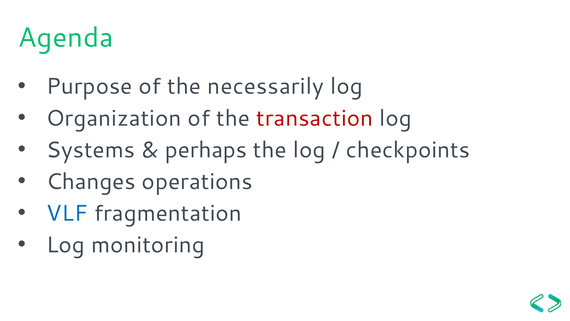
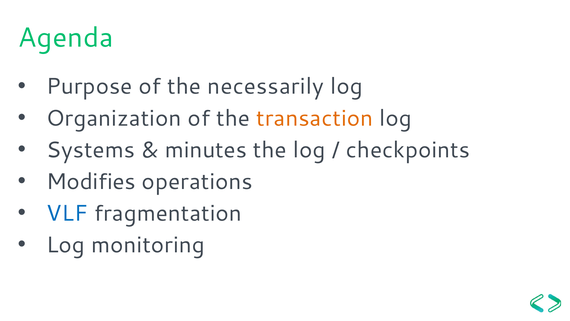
transaction colour: red -> orange
perhaps: perhaps -> minutes
Changes: Changes -> Modifies
